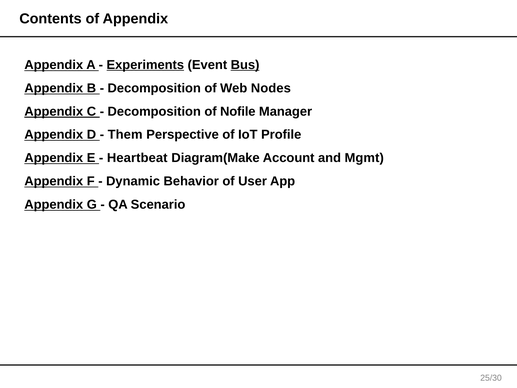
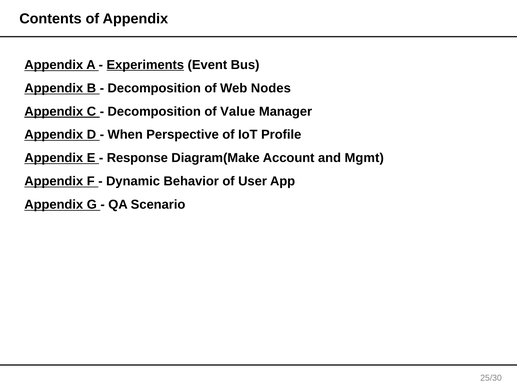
Bus underline: present -> none
Nofile: Nofile -> Value
Them: Them -> When
Heartbeat: Heartbeat -> Response
